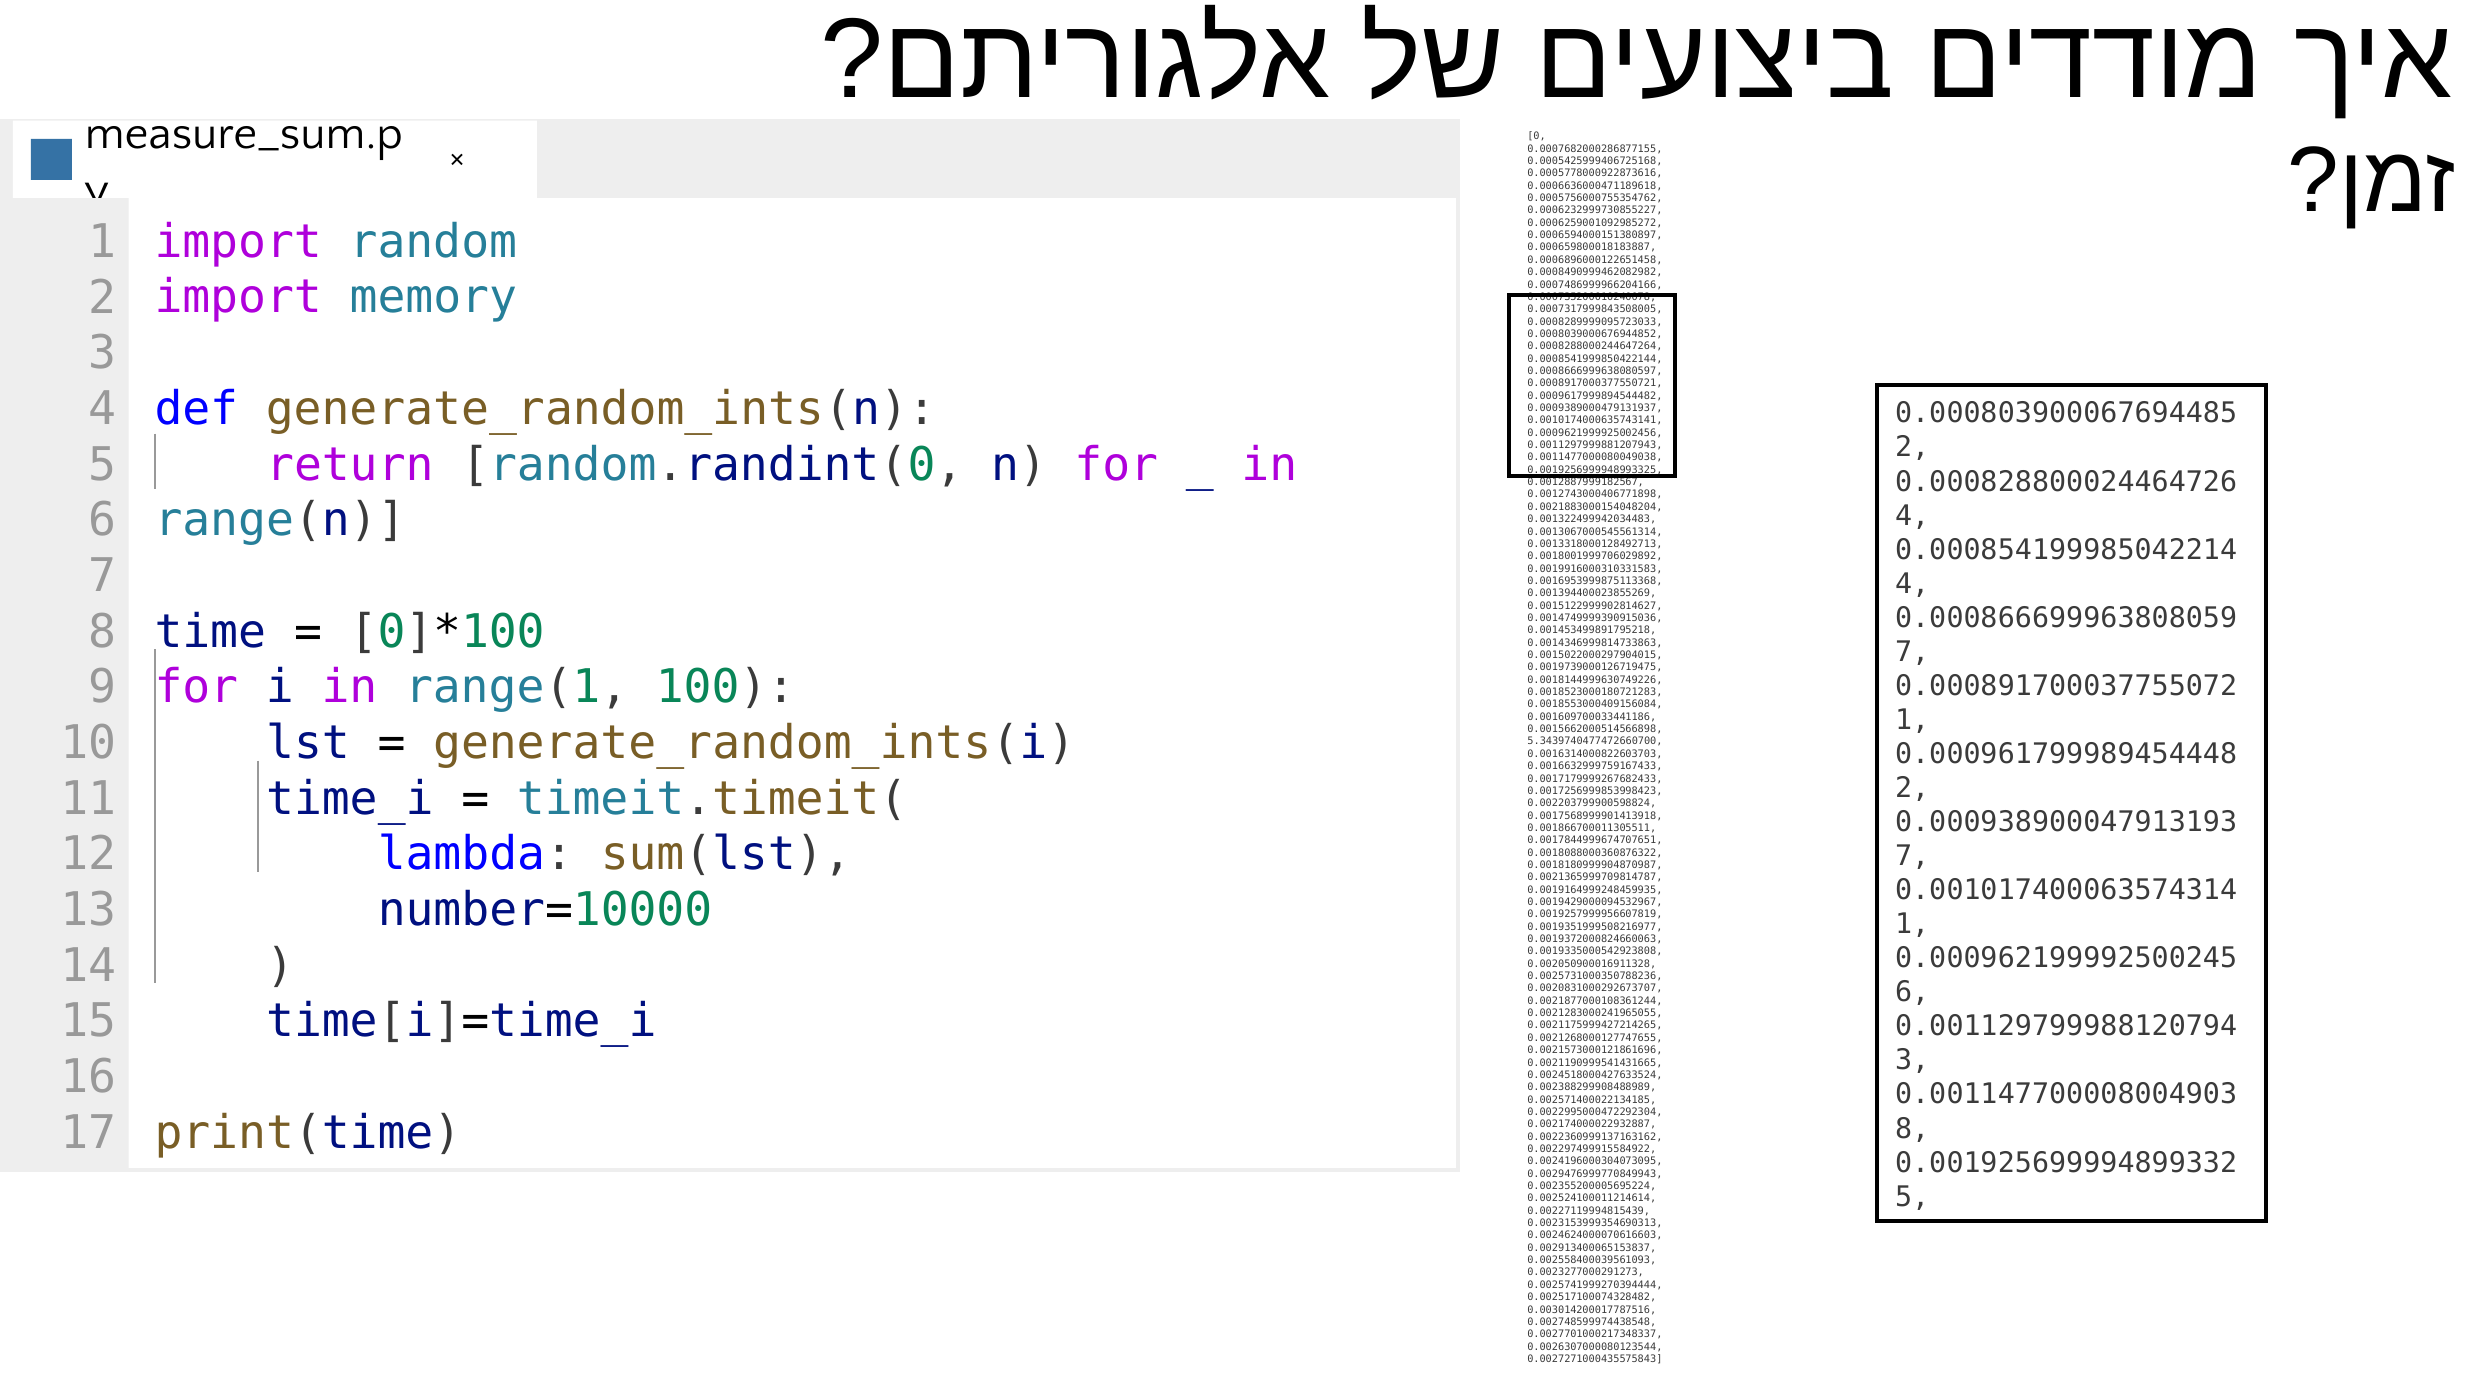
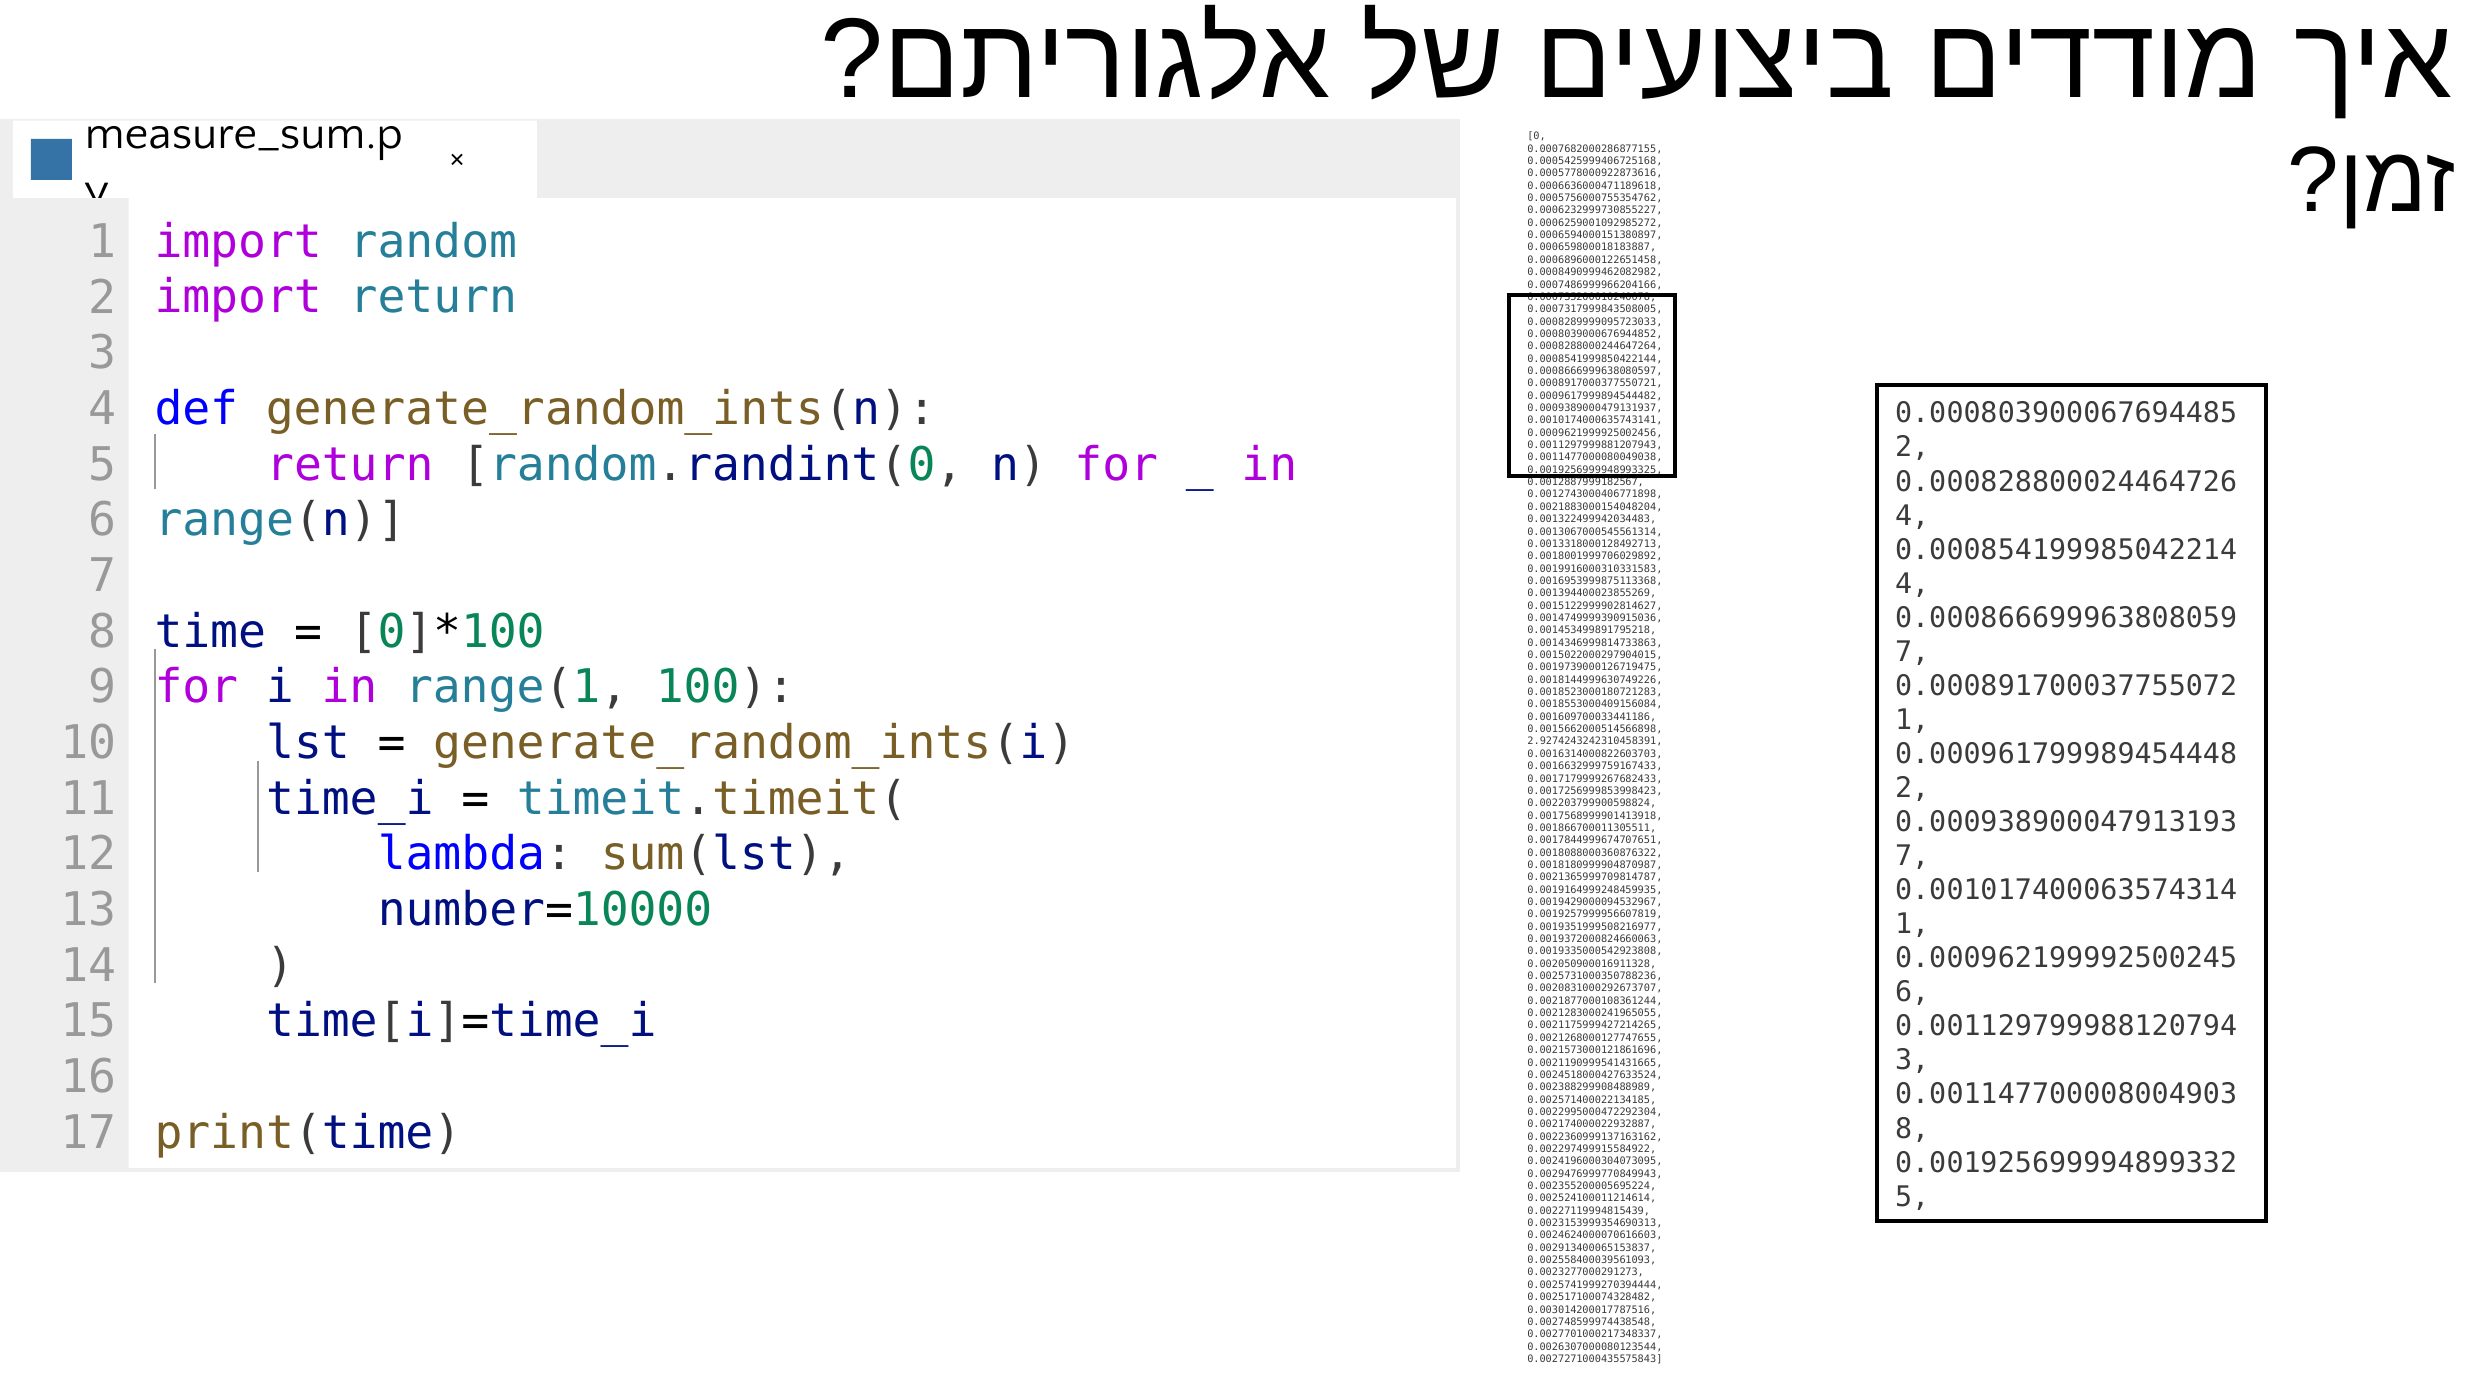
import memory: memory -> return
5.3439740477472660700: 5.3439740477472660700 -> 2.9274243242310458391
